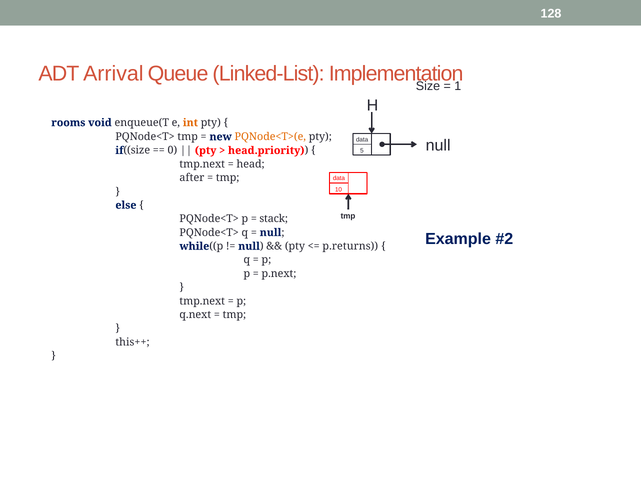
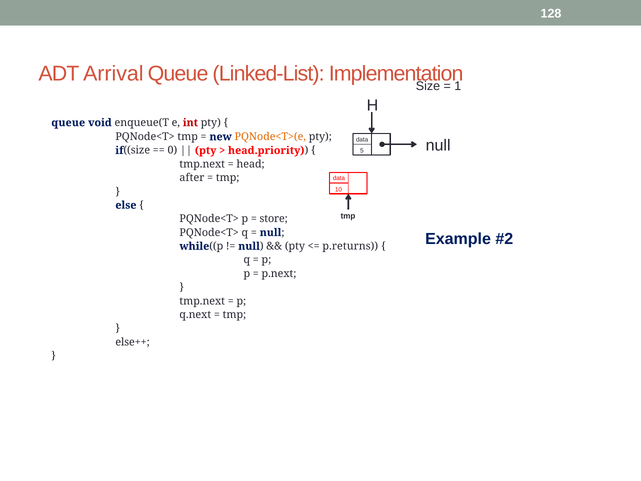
rooms at (68, 123): rooms -> queue
int colour: orange -> red
stack: stack -> store
this++: this++ -> else++
